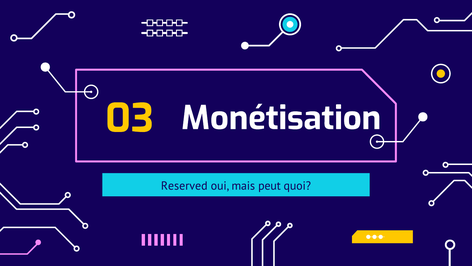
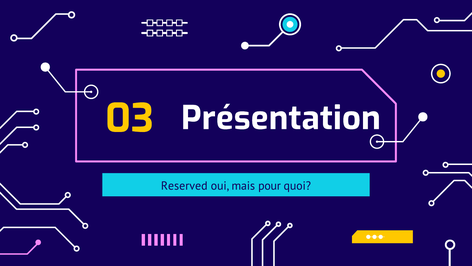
Monétisation: Monétisation -> Présentation
peut: peut -> pour
